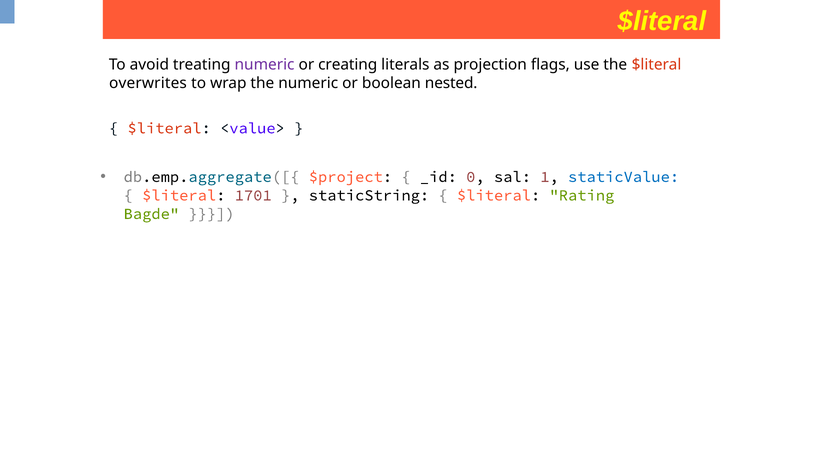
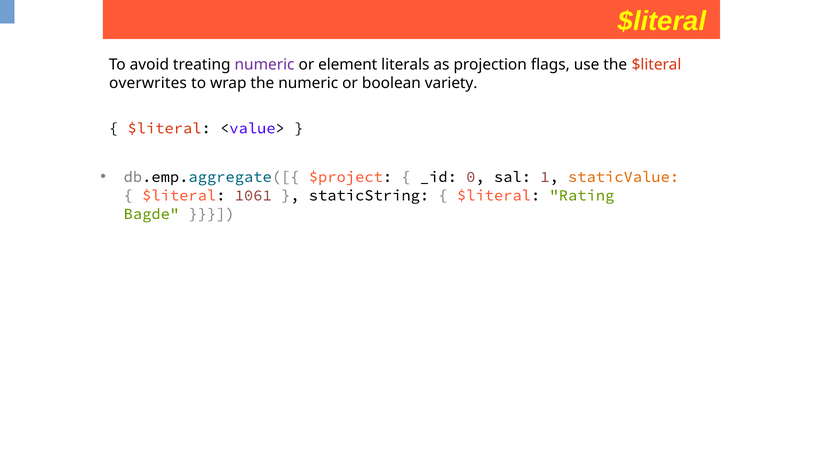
creating: creating -> element
nested: nested -> variety
staticValue colour: blue -> orange
1701: 1701 -> 1061
